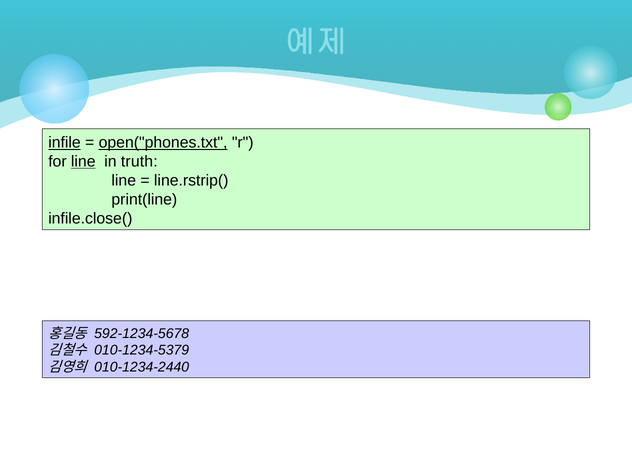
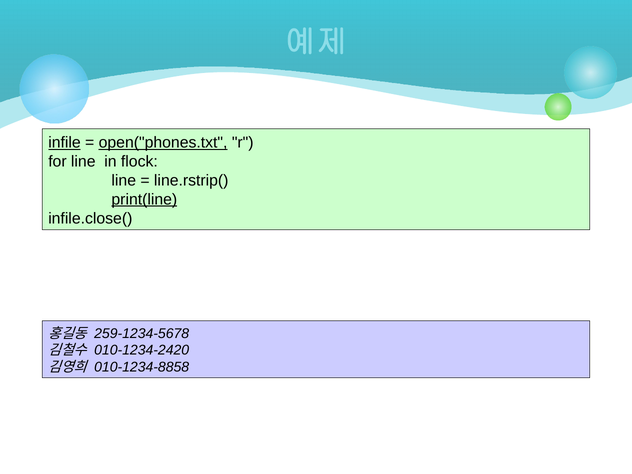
line at (83, 161) underline: present -> none
truth: truth -> flock
print(line underline: none -> present
592-1234-5678: 592-1234-5678 -> 259-1234-5678
010-1234-5379: 010-1234-5379 -> 010-1234-2420
010-1234-2440: 010-1234-2440 -> 010-1234-8858
